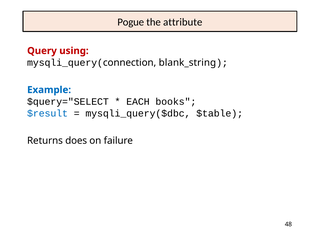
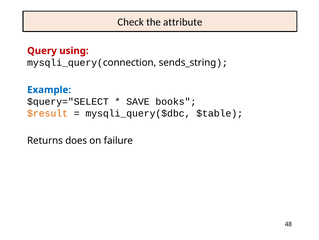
Pogue: Pogue -> Check
blank_string: blank_string -> sends_string
EACH: EACH -> SAVE
$result colour: blue -> orange
